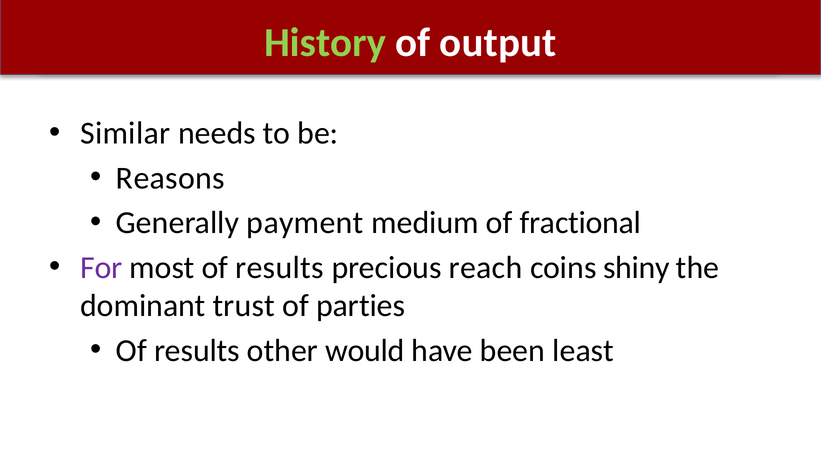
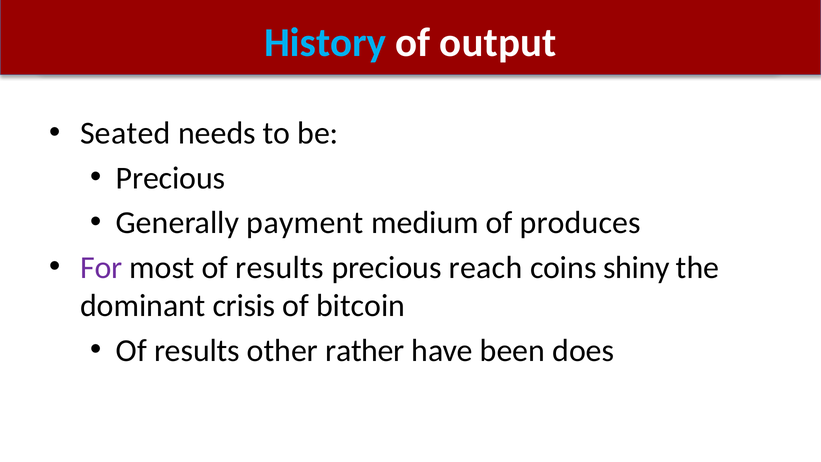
History colour: light green -> light blue
Similar: Similar -> Seated
Reasons at (170, 178): Reasons -> Precious
fractional: fractional -> produces
trust: trust -> crisis
parties: parties -> bitcoin
would: would -> rather
least: least -> does
